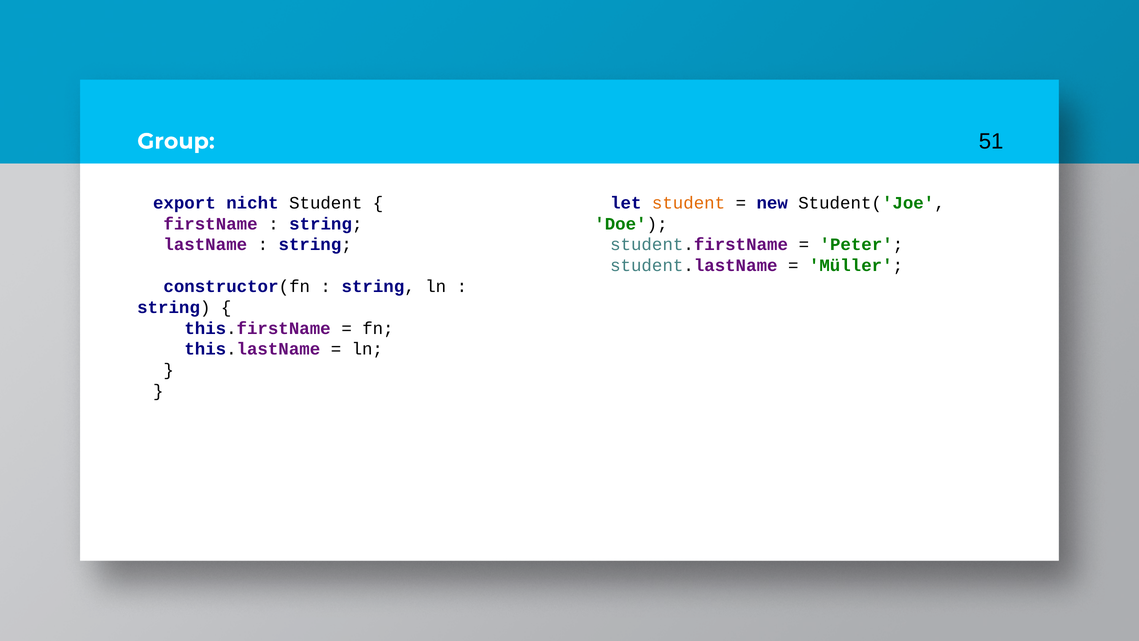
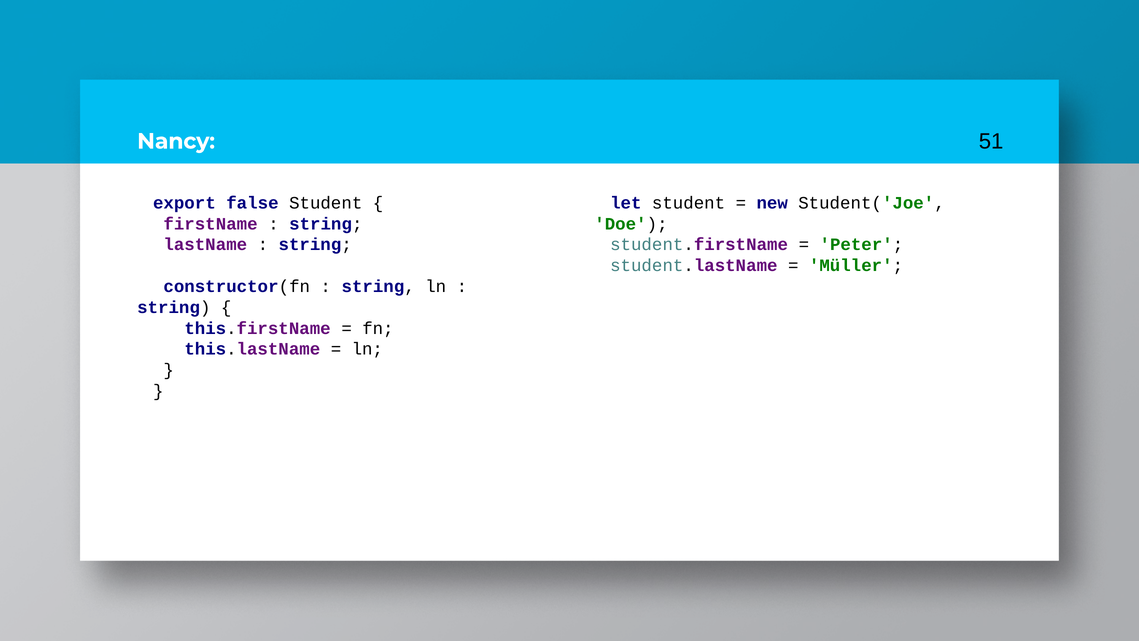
Group: Group -> Nancy
nicht: nicht -> false
student at (689, 203) colour: orange -> black
